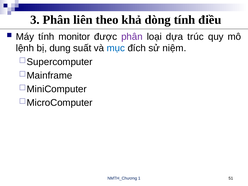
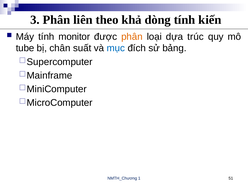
điều: điều -> kiến
phân at (132, 37) colour: purple -> orange
lệnh: lệnh -> tube
dung: dung -> chân
niệm: niệm -> bảng
